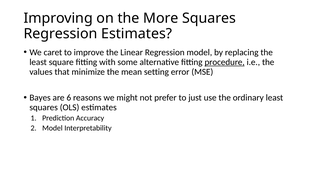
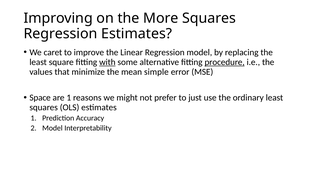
with underline: none -> present
setting: setting -> simple
Bayes: Bayes -> Space
are 6: 6 -> 1
